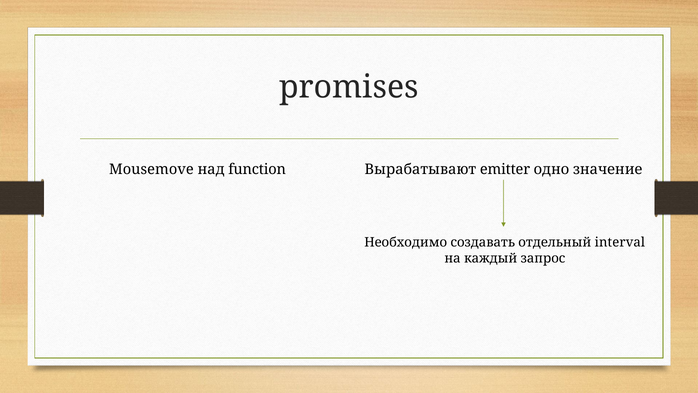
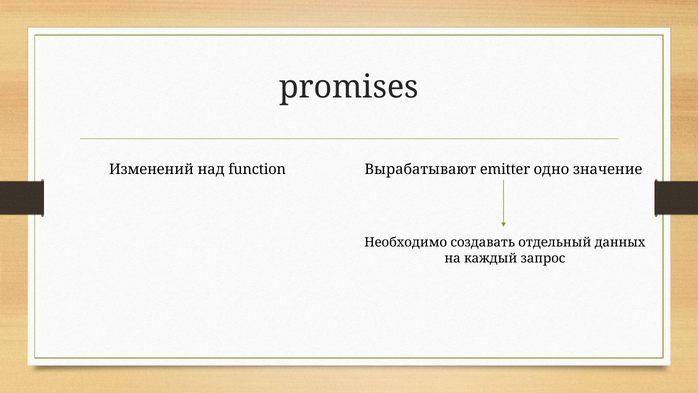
Mousemove: Mousemove -> Изменений
interval: interval -> данных
